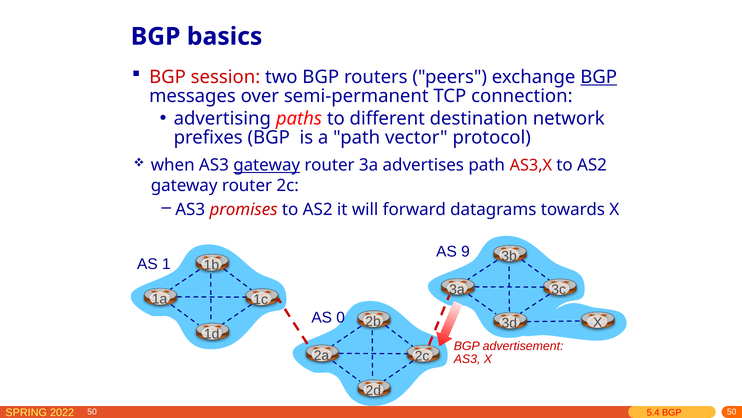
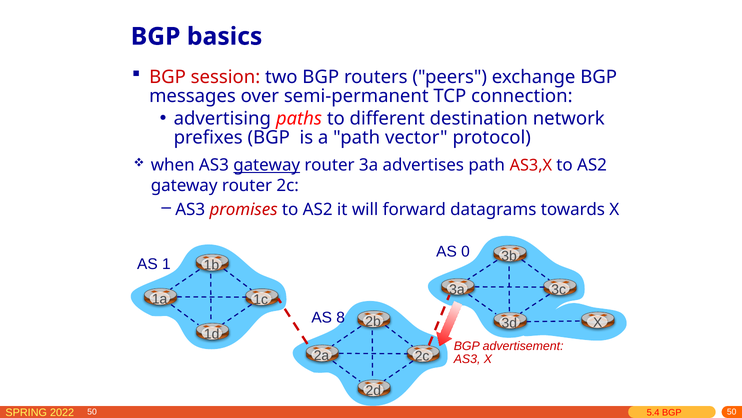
BGP at (599, 77) underline: present -> none
9: 9 -> 0
0: 0 -> 8
